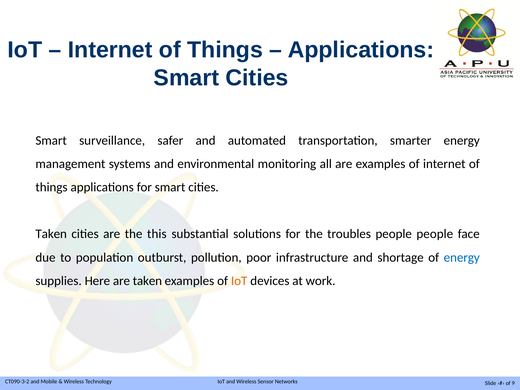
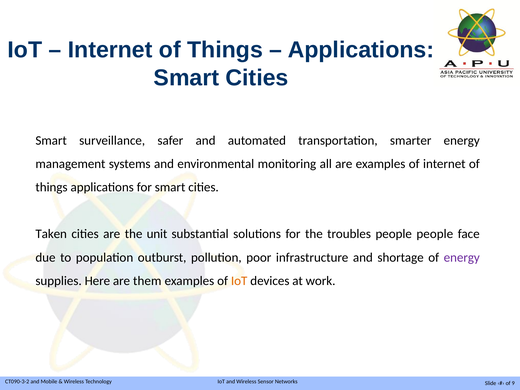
this: this -> unit
energy at (462, 257) colour: blue -> purple
are taken: taken -> them
